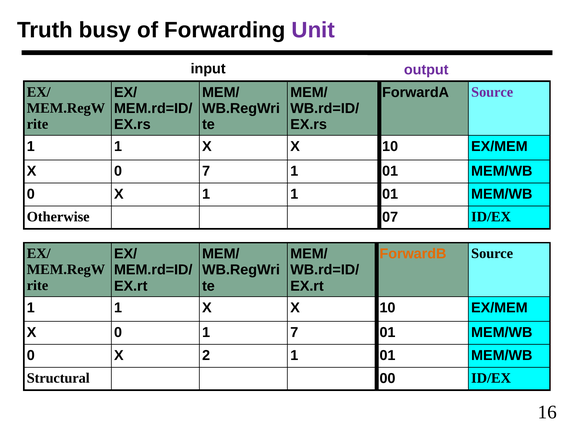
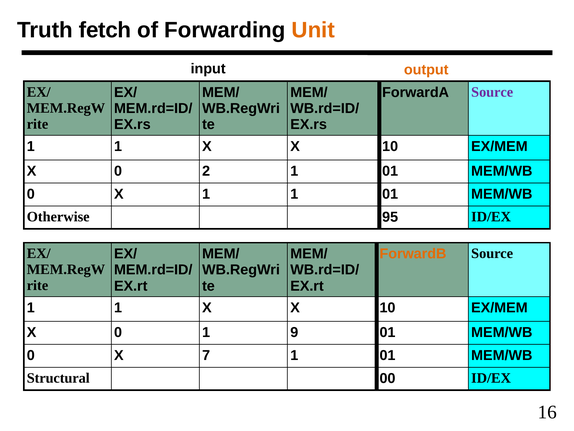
busy: busy -> fetch
Unit colour: purple -> orange
output colour: purple -> orange
0 7: 7 -> 2
07: 07 -> 95
1 7: 7 -> 9
2: 2 -> 7
